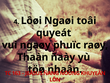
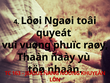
ngaøy: ngaøy -> vuøng
